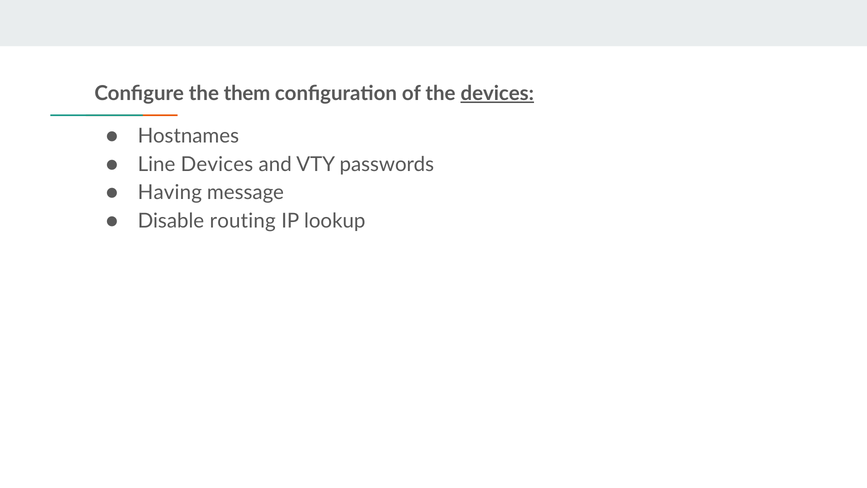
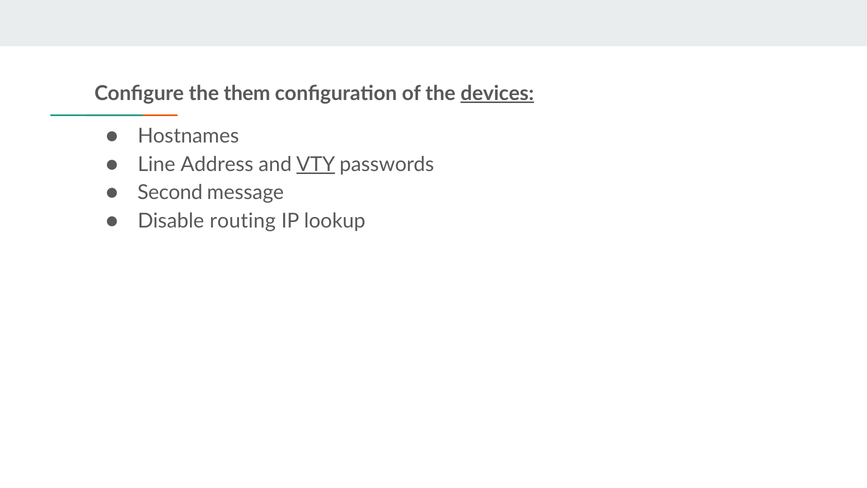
Line Devices: Devices -> Address
VTY underline: none -> present
Having: Having -> Second
